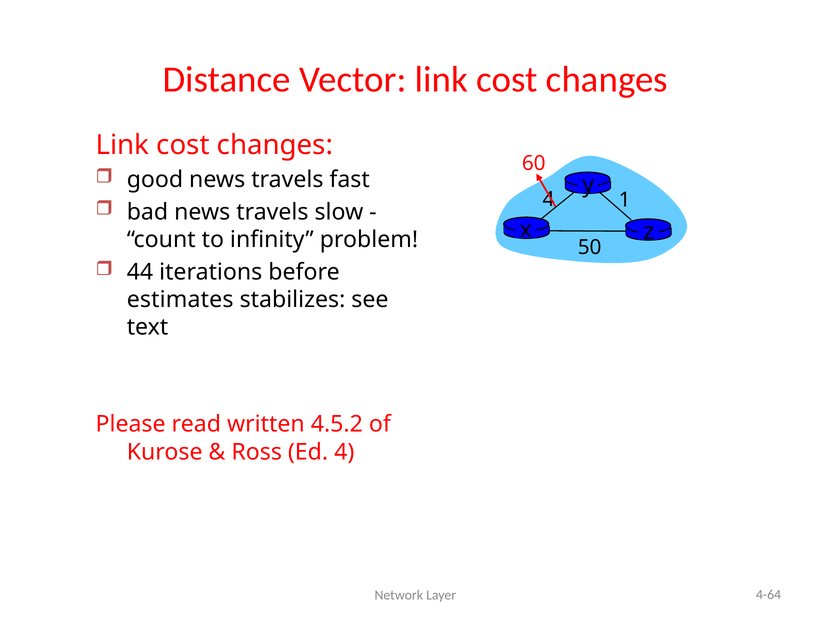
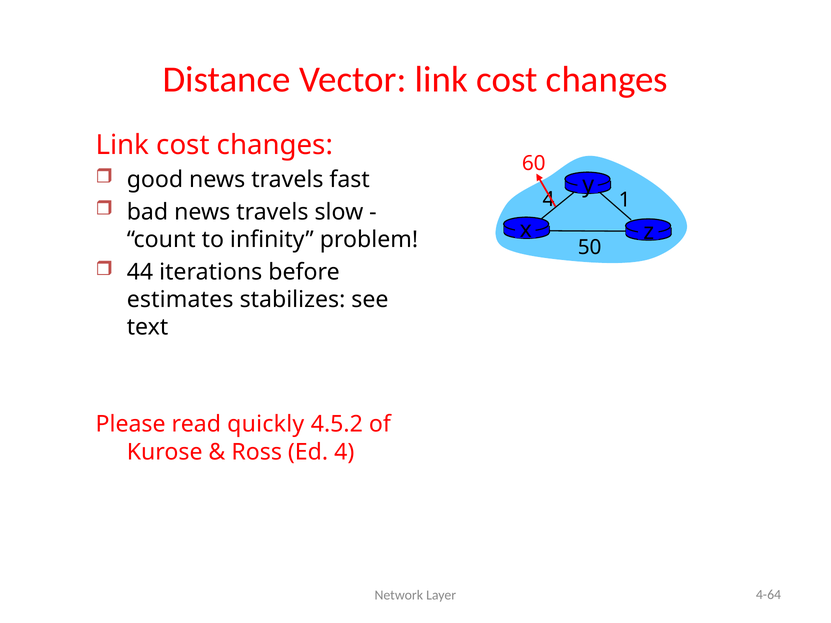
written: written -> quickly
